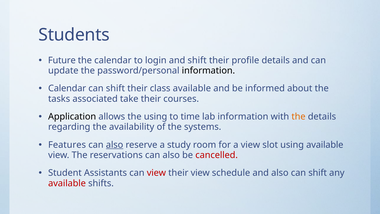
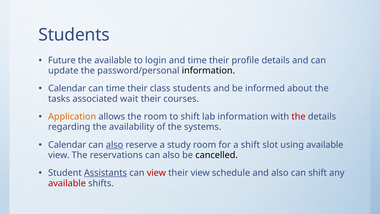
the calendar: calendar -> available
and shift: shift -> time
shift at (115, 88): shift -> time
class available: available -> students
take: take -> wait
Application colour: black -> orange
the using: using -> room
to time: time -> shift
the at (299, 116) colour: orange -> red
Features at (67, 145): Features -> Calendar
a view: view -> shift
cancelled colour: red -> black
Assistants underline: none -> present
